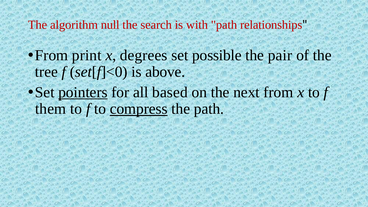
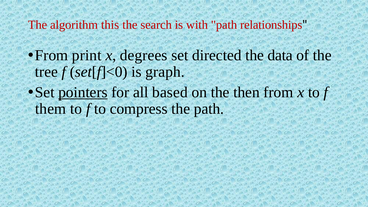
null: null -> this
possible: possible -> directed
pair: pair -> data
above: above -> graph
next: next -> then
compress underline: present -> none
